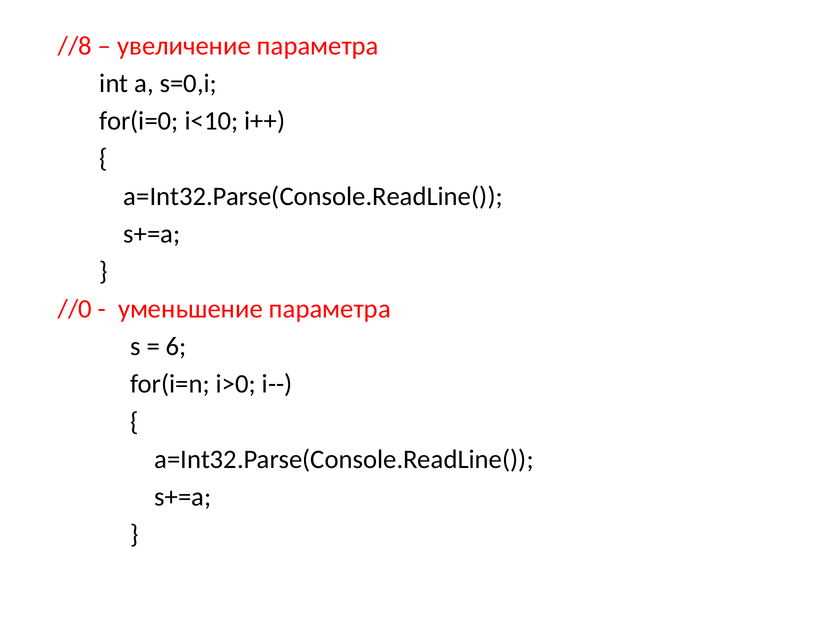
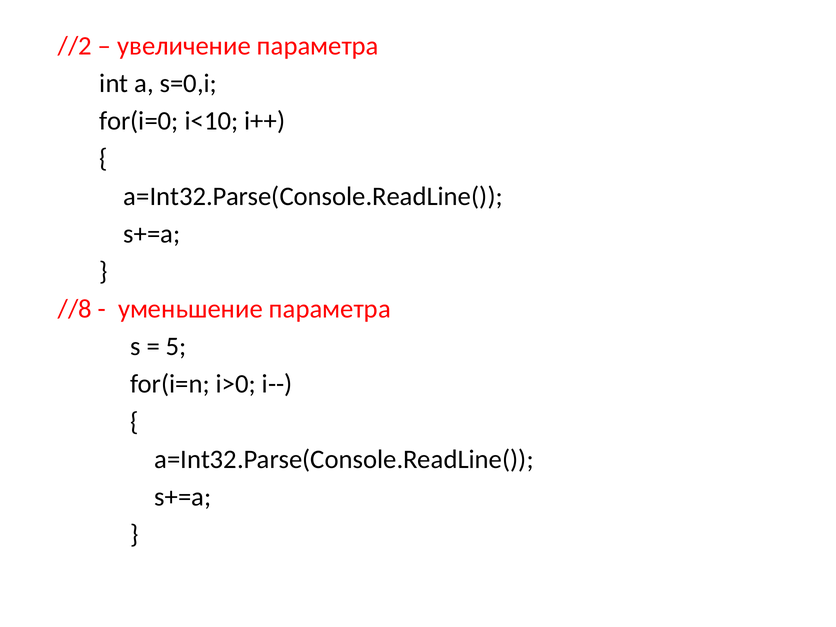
//8: //8 -> //2
//0: //0 -> //8
6: 6 -> 5
